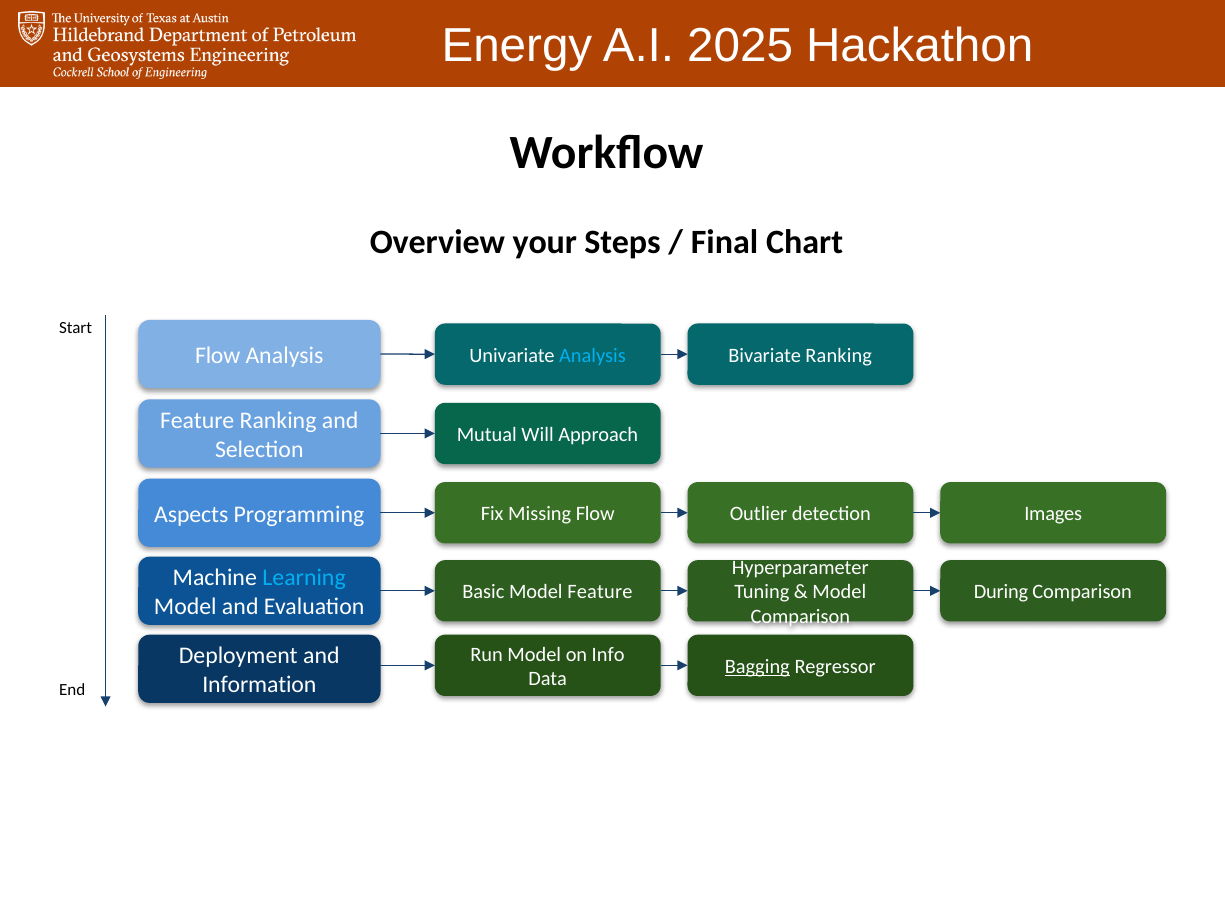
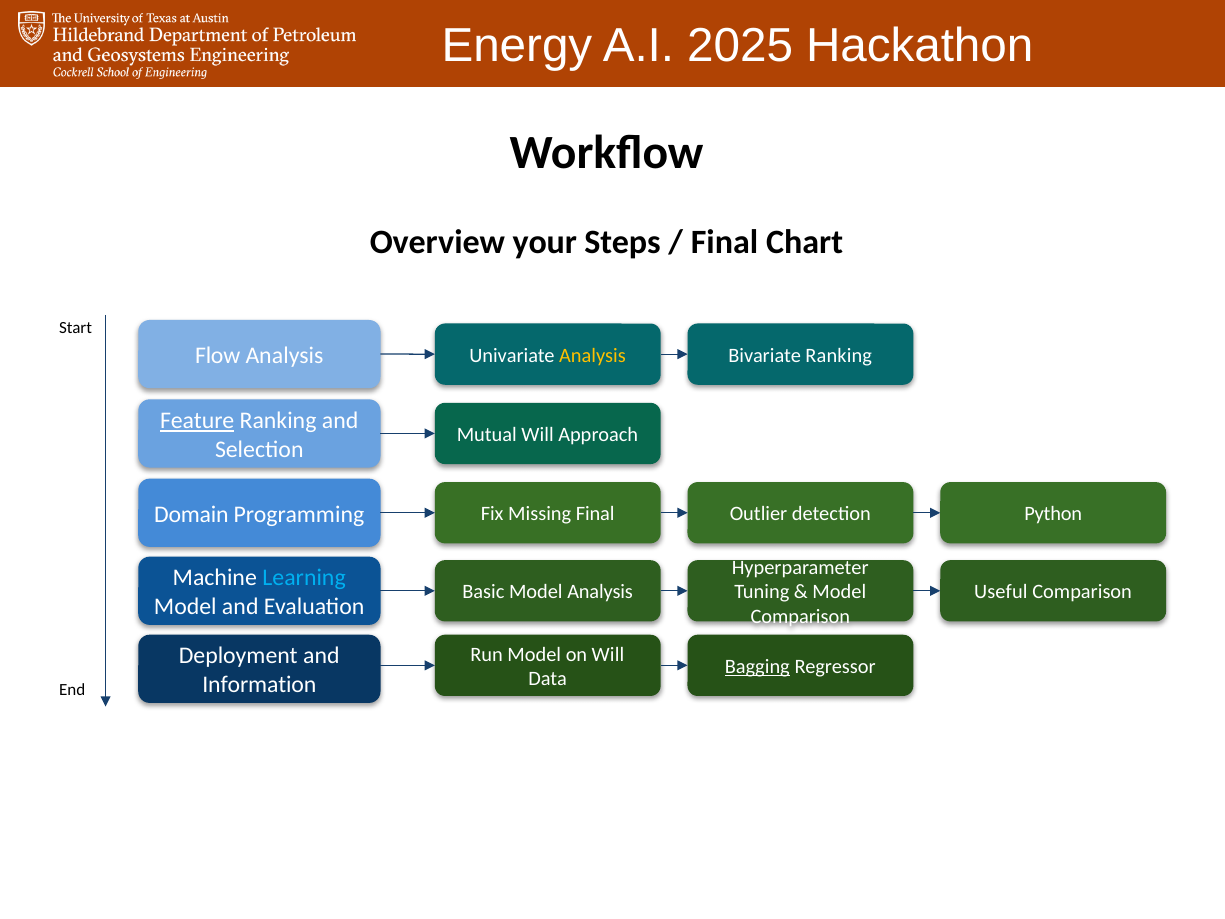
Analysis at (592, 355) colour: light blue -> yellow
Feature at (197, 421) underline: none -> present
Aspects: Aspects -> Domain
Missing Flow: Flow -> Final
Images: Images -> Python
Model Feature: Feature -> Analysis
During: During -> Useful
on Info: Info -> Will
